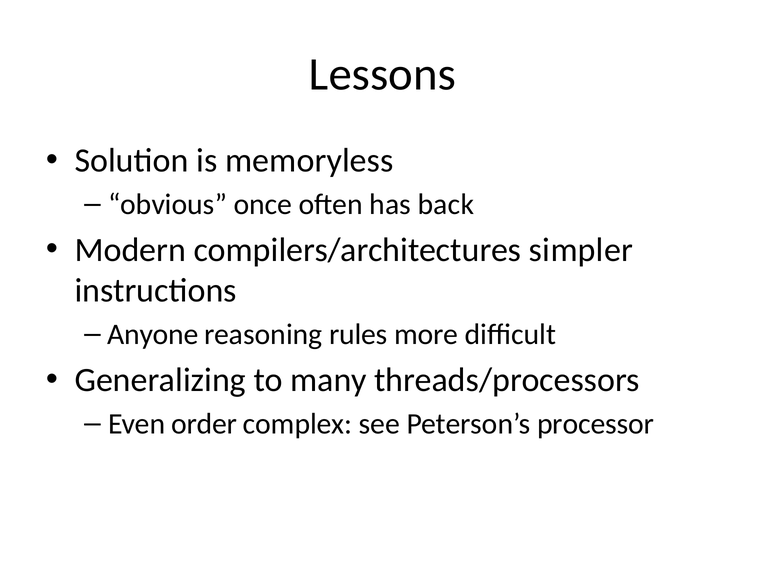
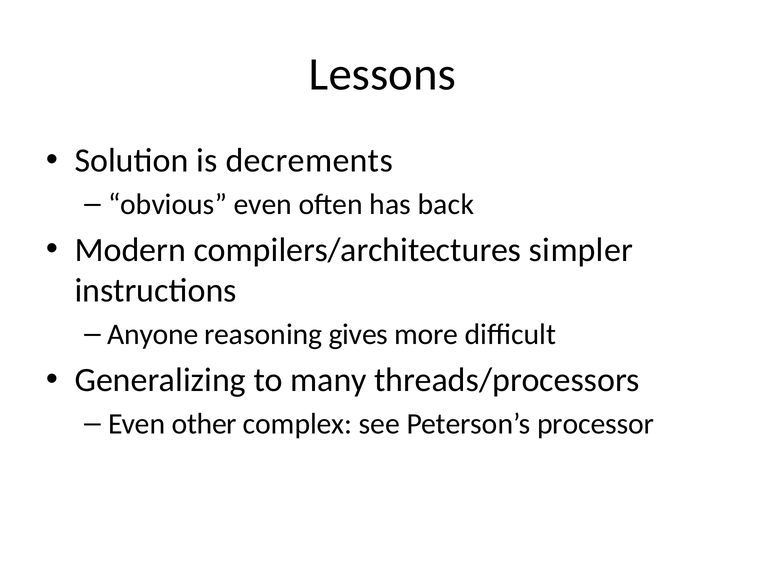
memoryless: memoryless -> decrements
obvious once: once -> even
rules: rules -> gives
order: order -> other
